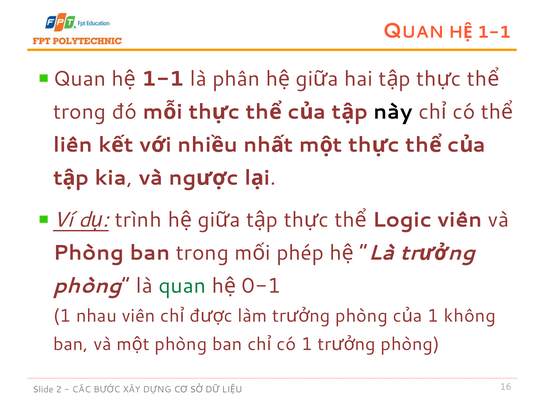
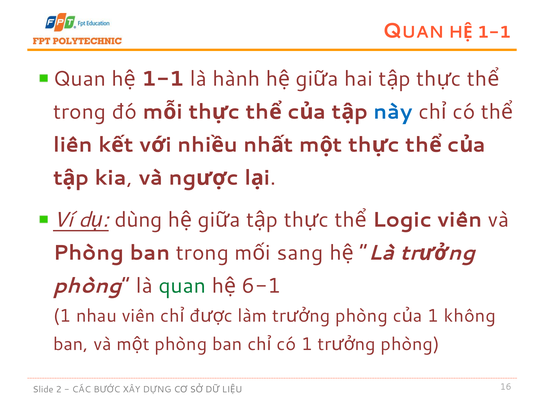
phân: phân -> hành
này colour: black -> blue
trình: trình -> dùng
phép: phép -> sang
0-1: 0-1 -> 6-1
